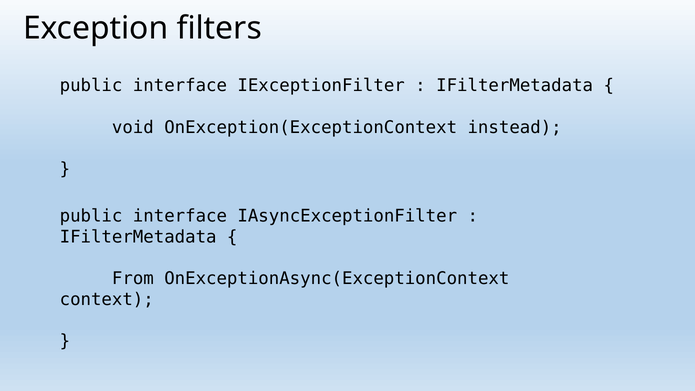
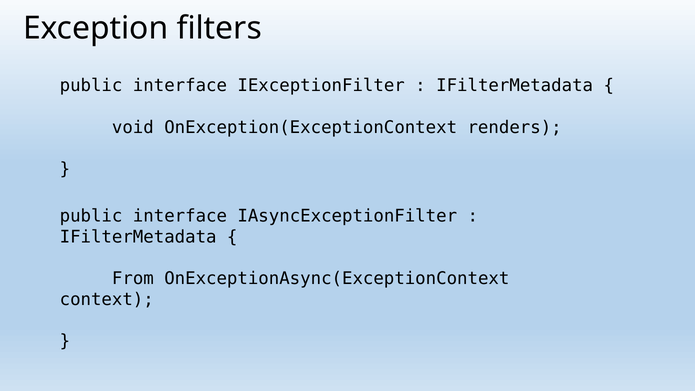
instead: instead -> renders
